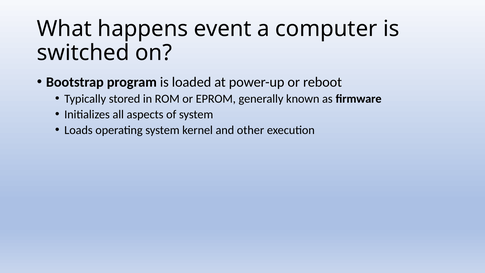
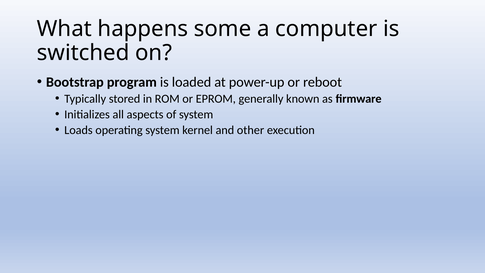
event: event -> some
